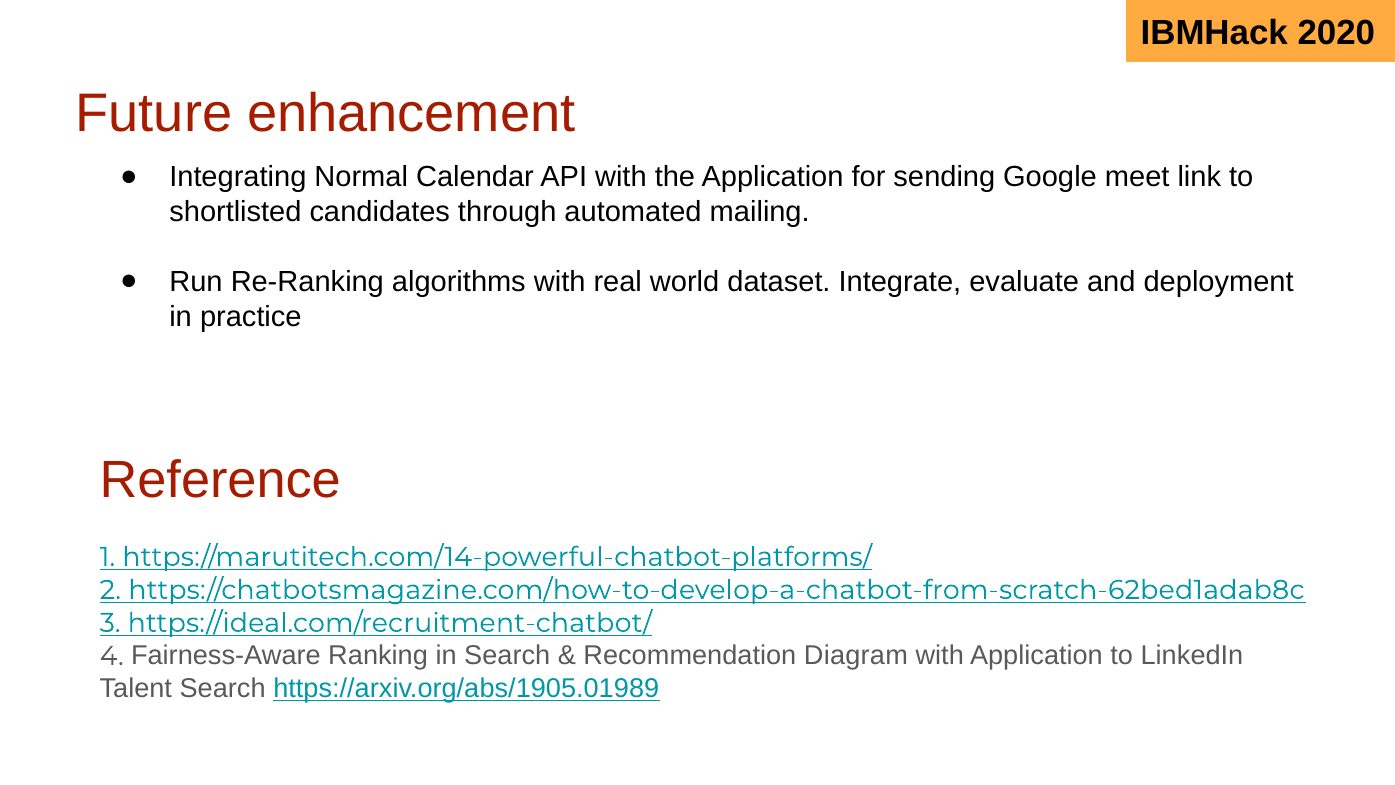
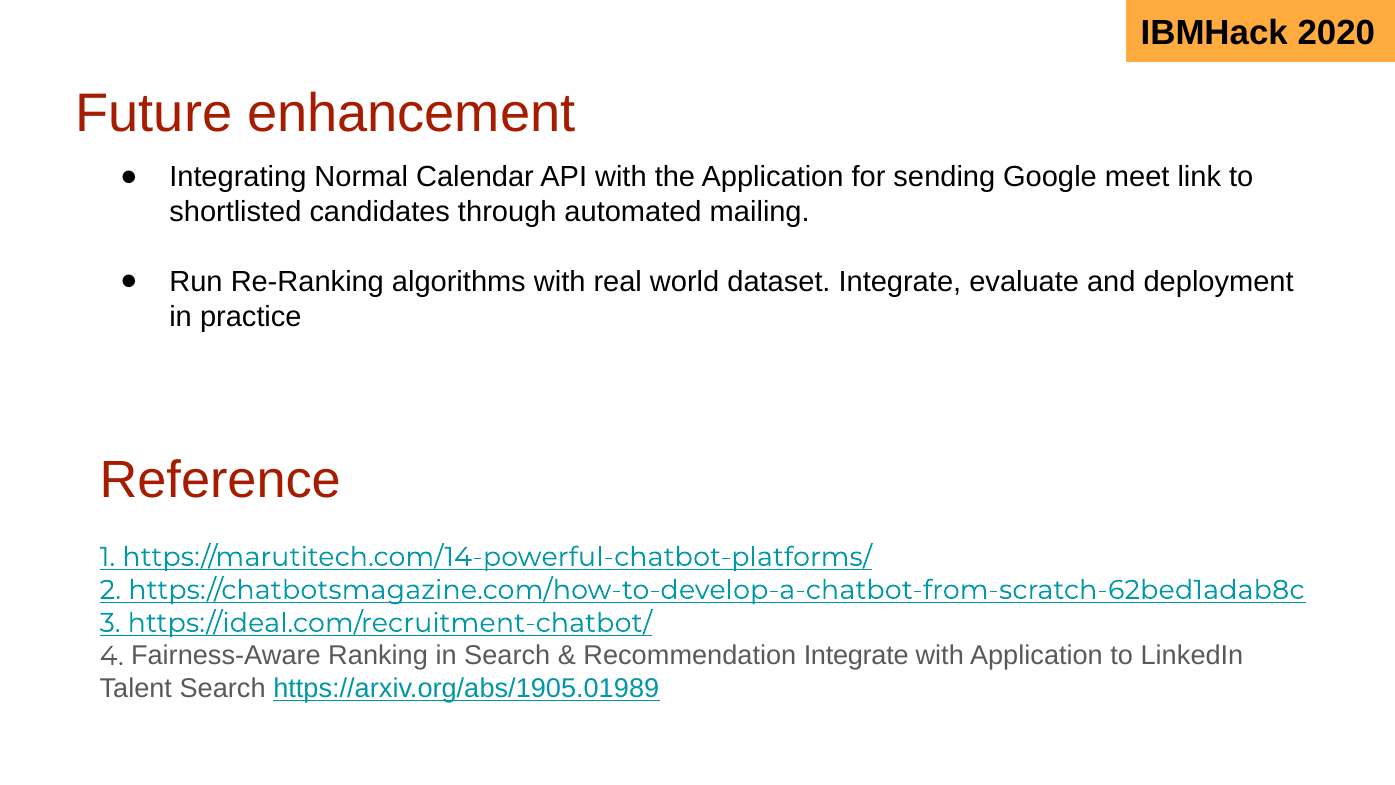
Recommendation Diagram: Diagram -> Integrate
